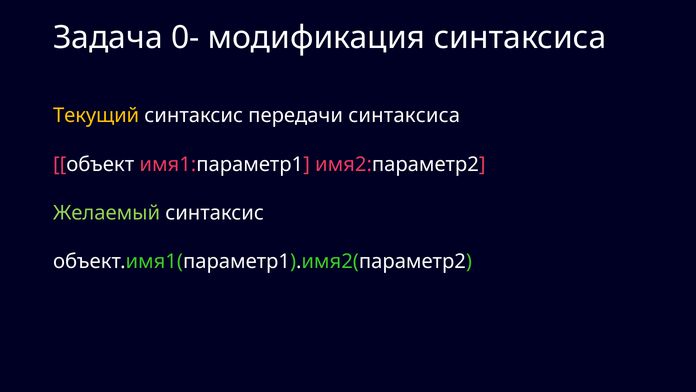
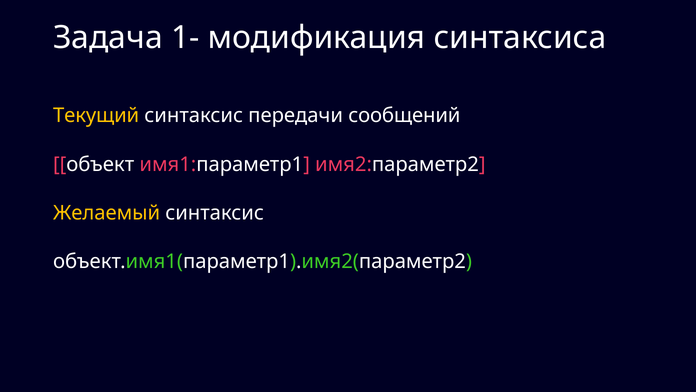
0-: 0- -> 1-
передачи синтаксиса: синтаксиса -> сообщений
Желаемый colour: light green -> yellow
